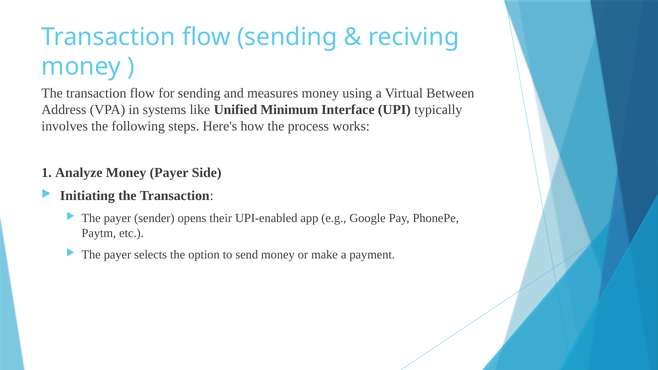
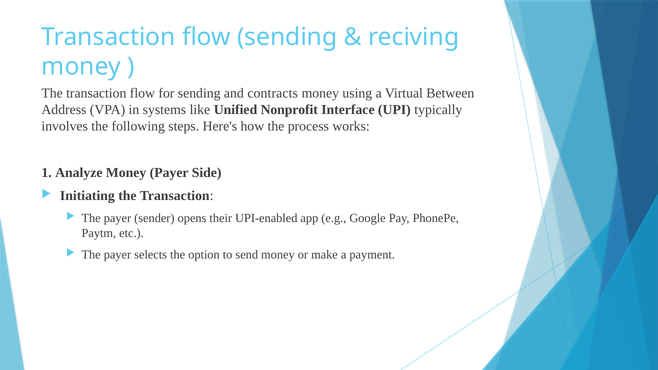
measures: measures -> contracts
Minimum: Minimum -> Nonprofit
